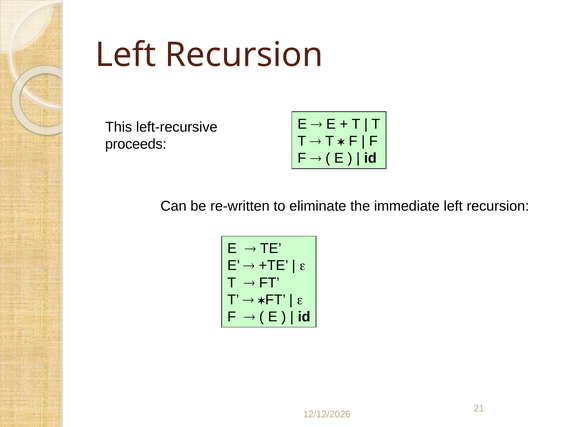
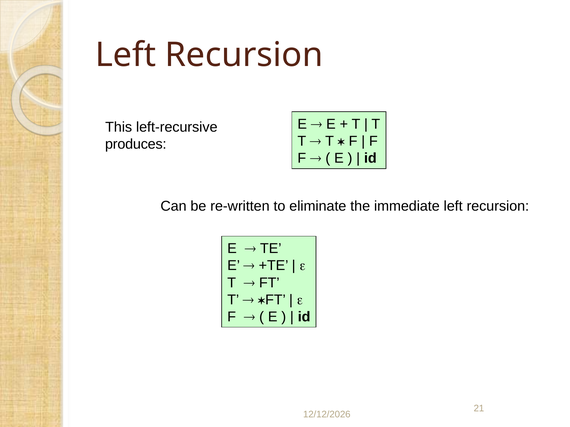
proceeds: proceeds -> produces
